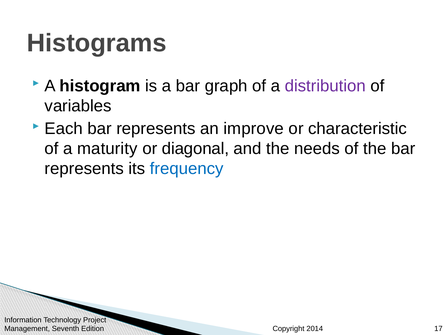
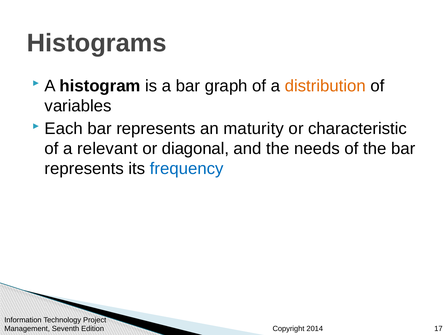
distribution colour: purple -> orange
improve: improve -> maturity
maturity: maturity -> relevant
